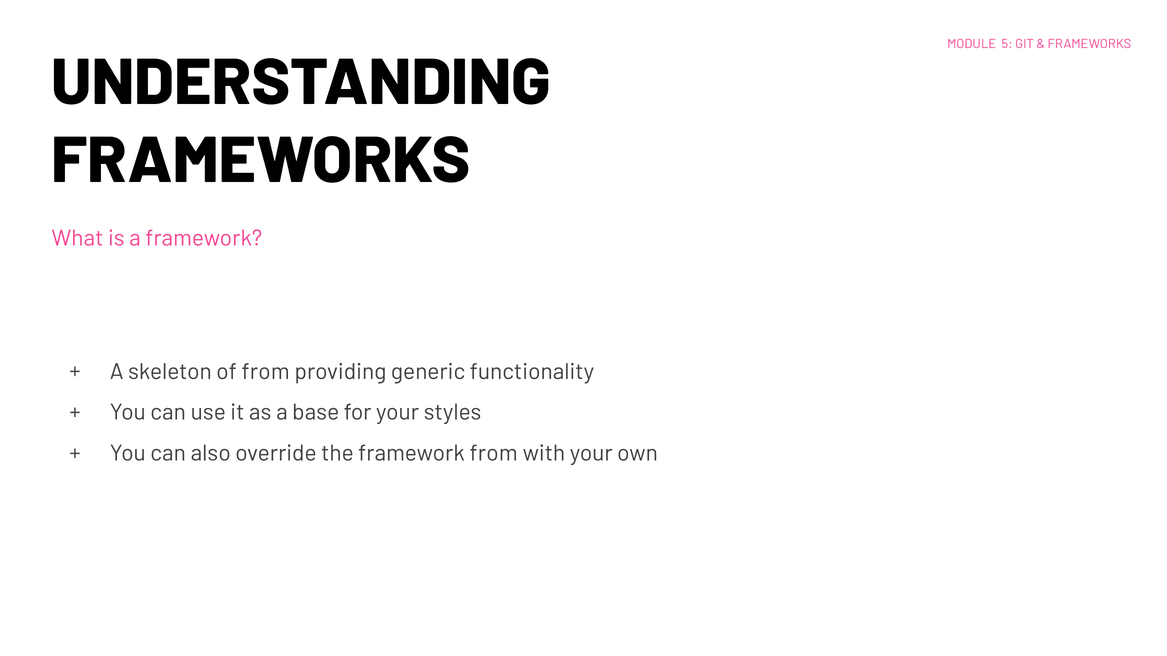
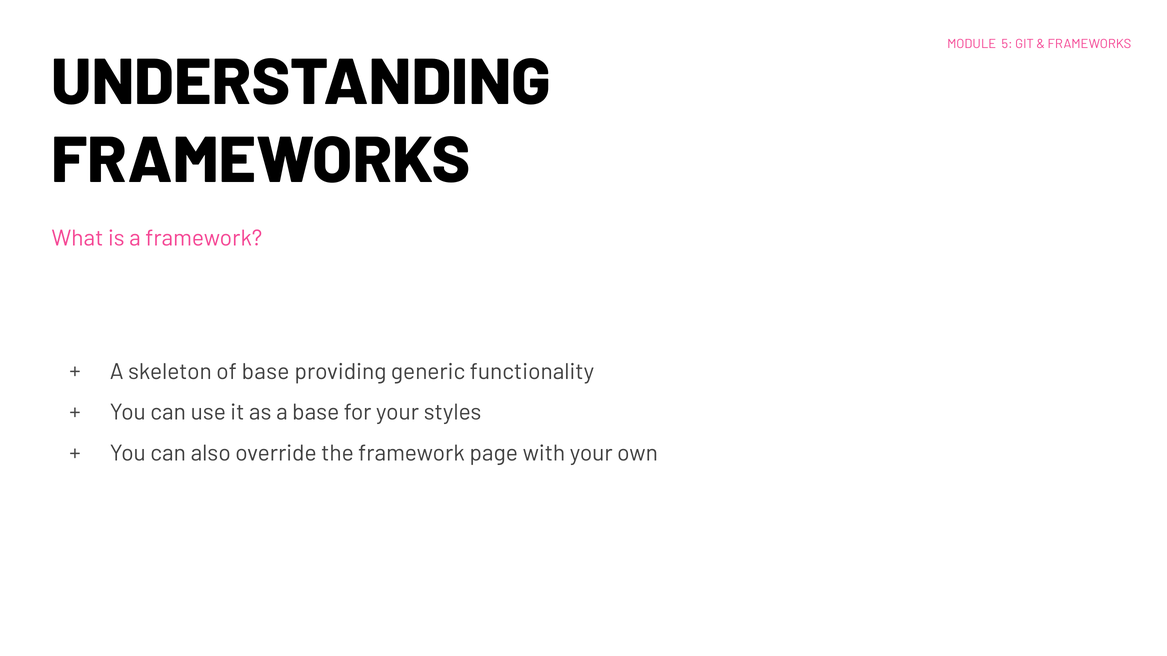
of from: from -> base
framework from: from -> page
